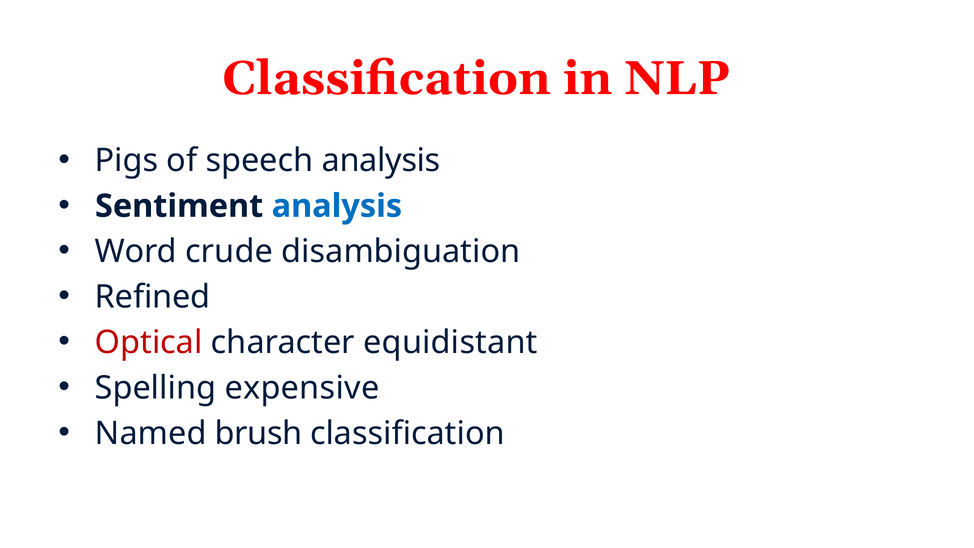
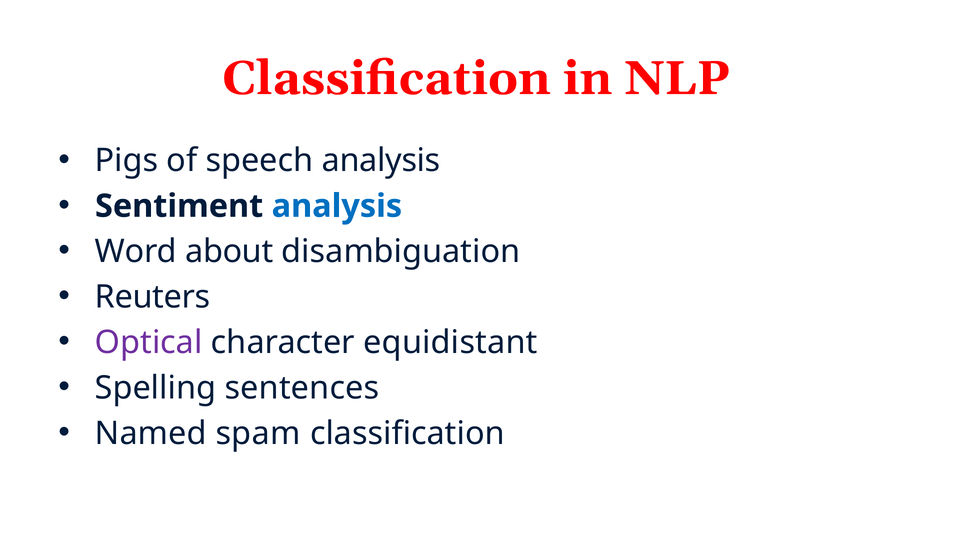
crude: crude -> about
Refined: Refined -> Reuters
Optical colour: red -> purple
expensive: expensive -> sentences
brush: brush -> spam
